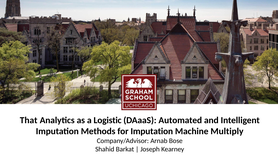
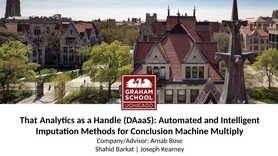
Logistic: Logistic -> Handle
for Imputation: Imputation -> Conclusion
